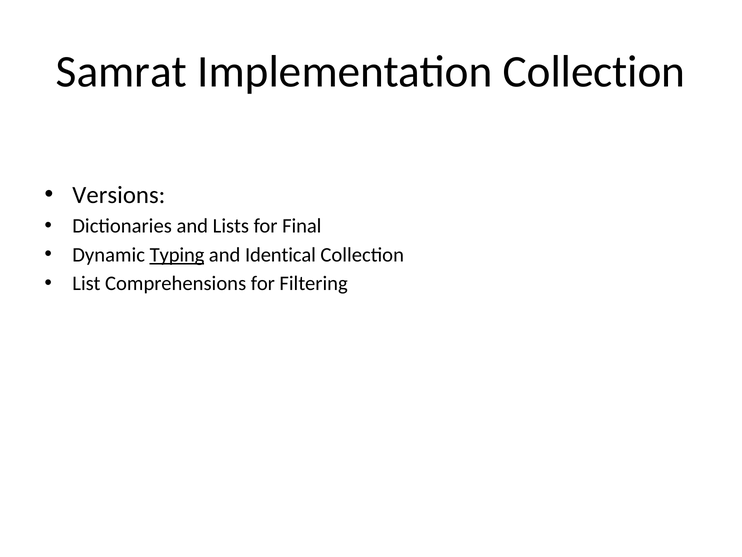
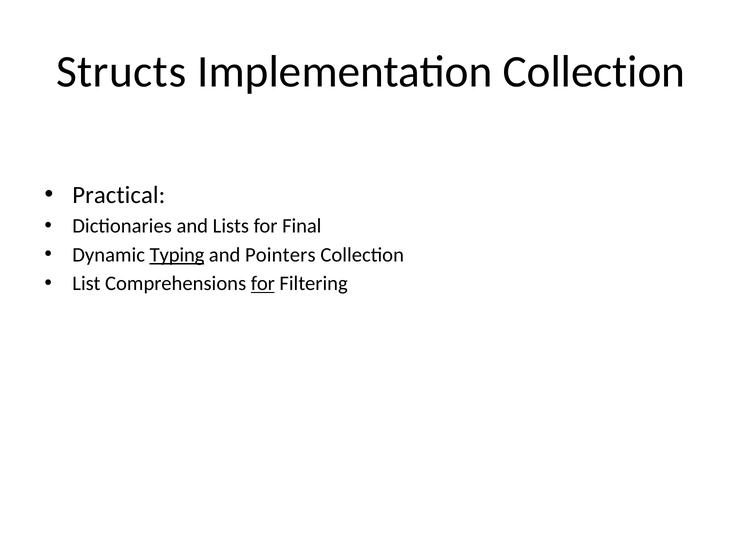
Samrat: Samrat -> Structs
Versions: Versions -> Practical
Identical: Identical -> Pointers
for at (263, 283) underline: none -> present
